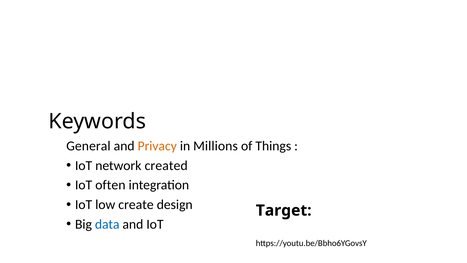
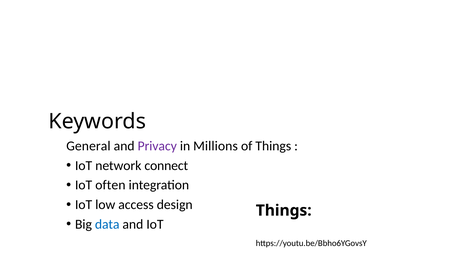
Privacy colour: orange -> purple
created: created -> connect
create: create -> access
Target at (284, 210): Target -> Things
